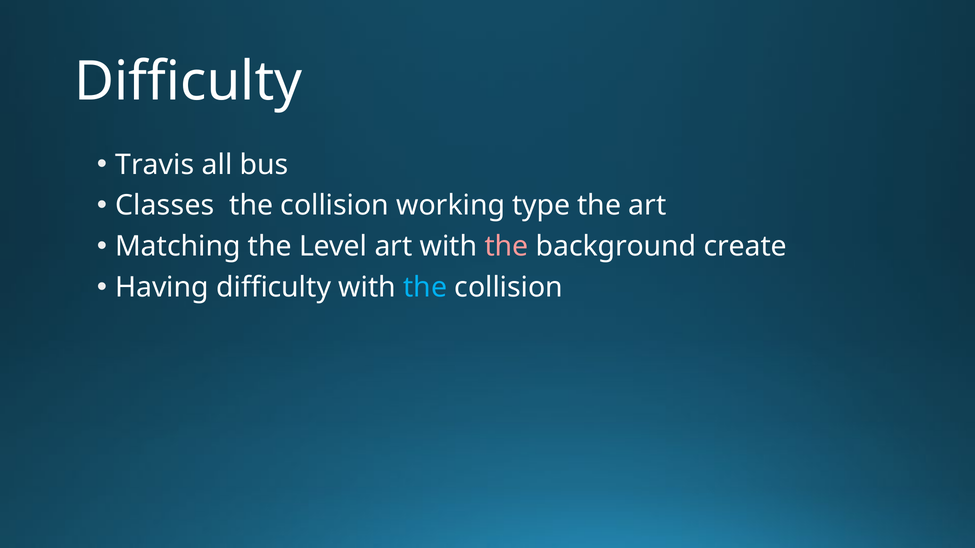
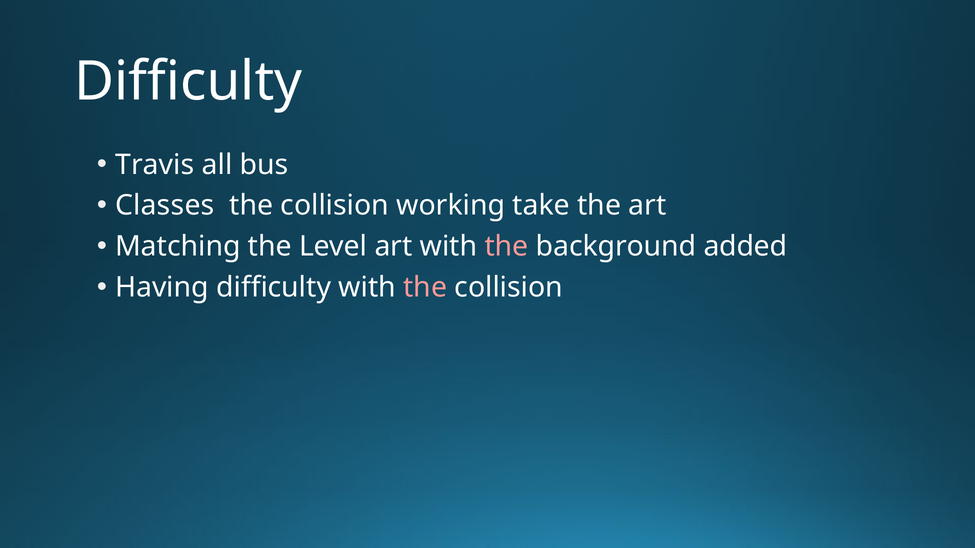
type: type -> take
create: create -> added
the at (425, 287) colour: light blue -> pink
